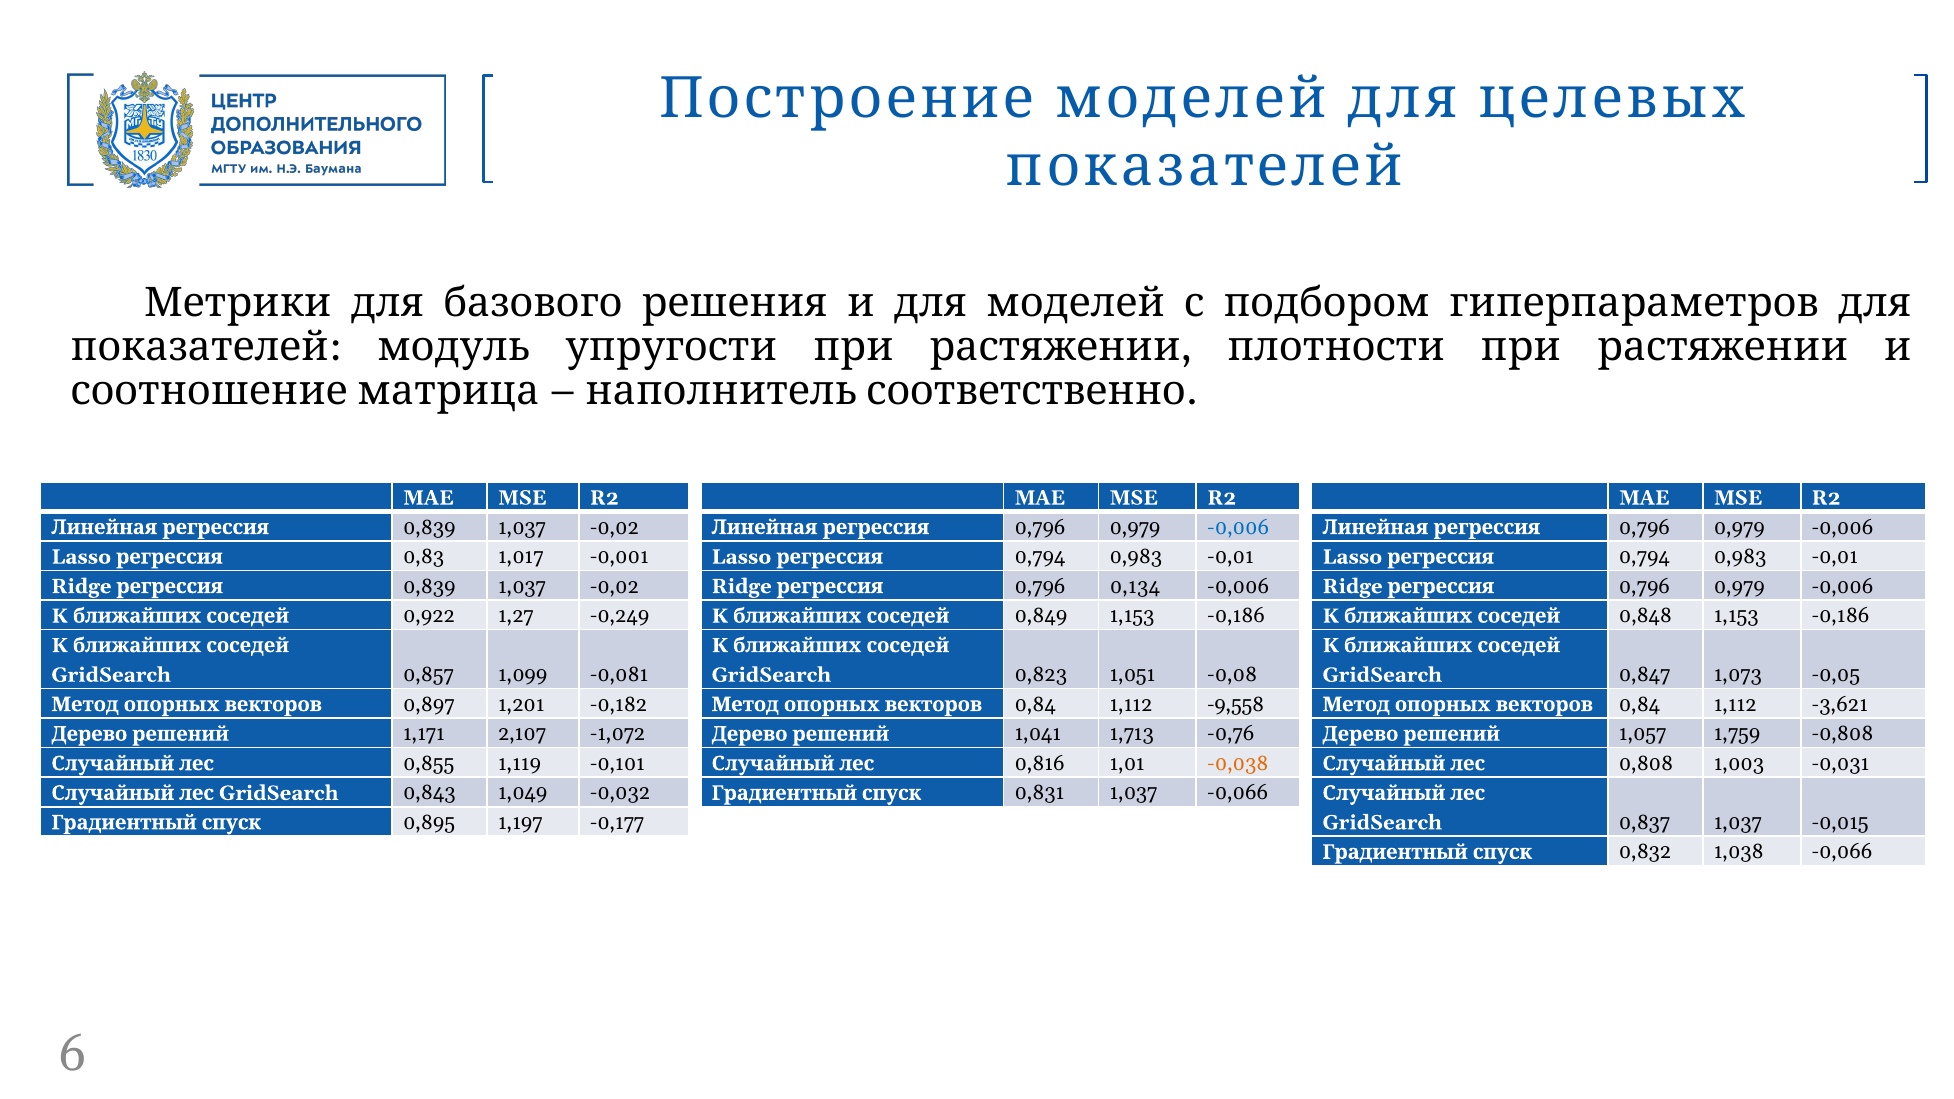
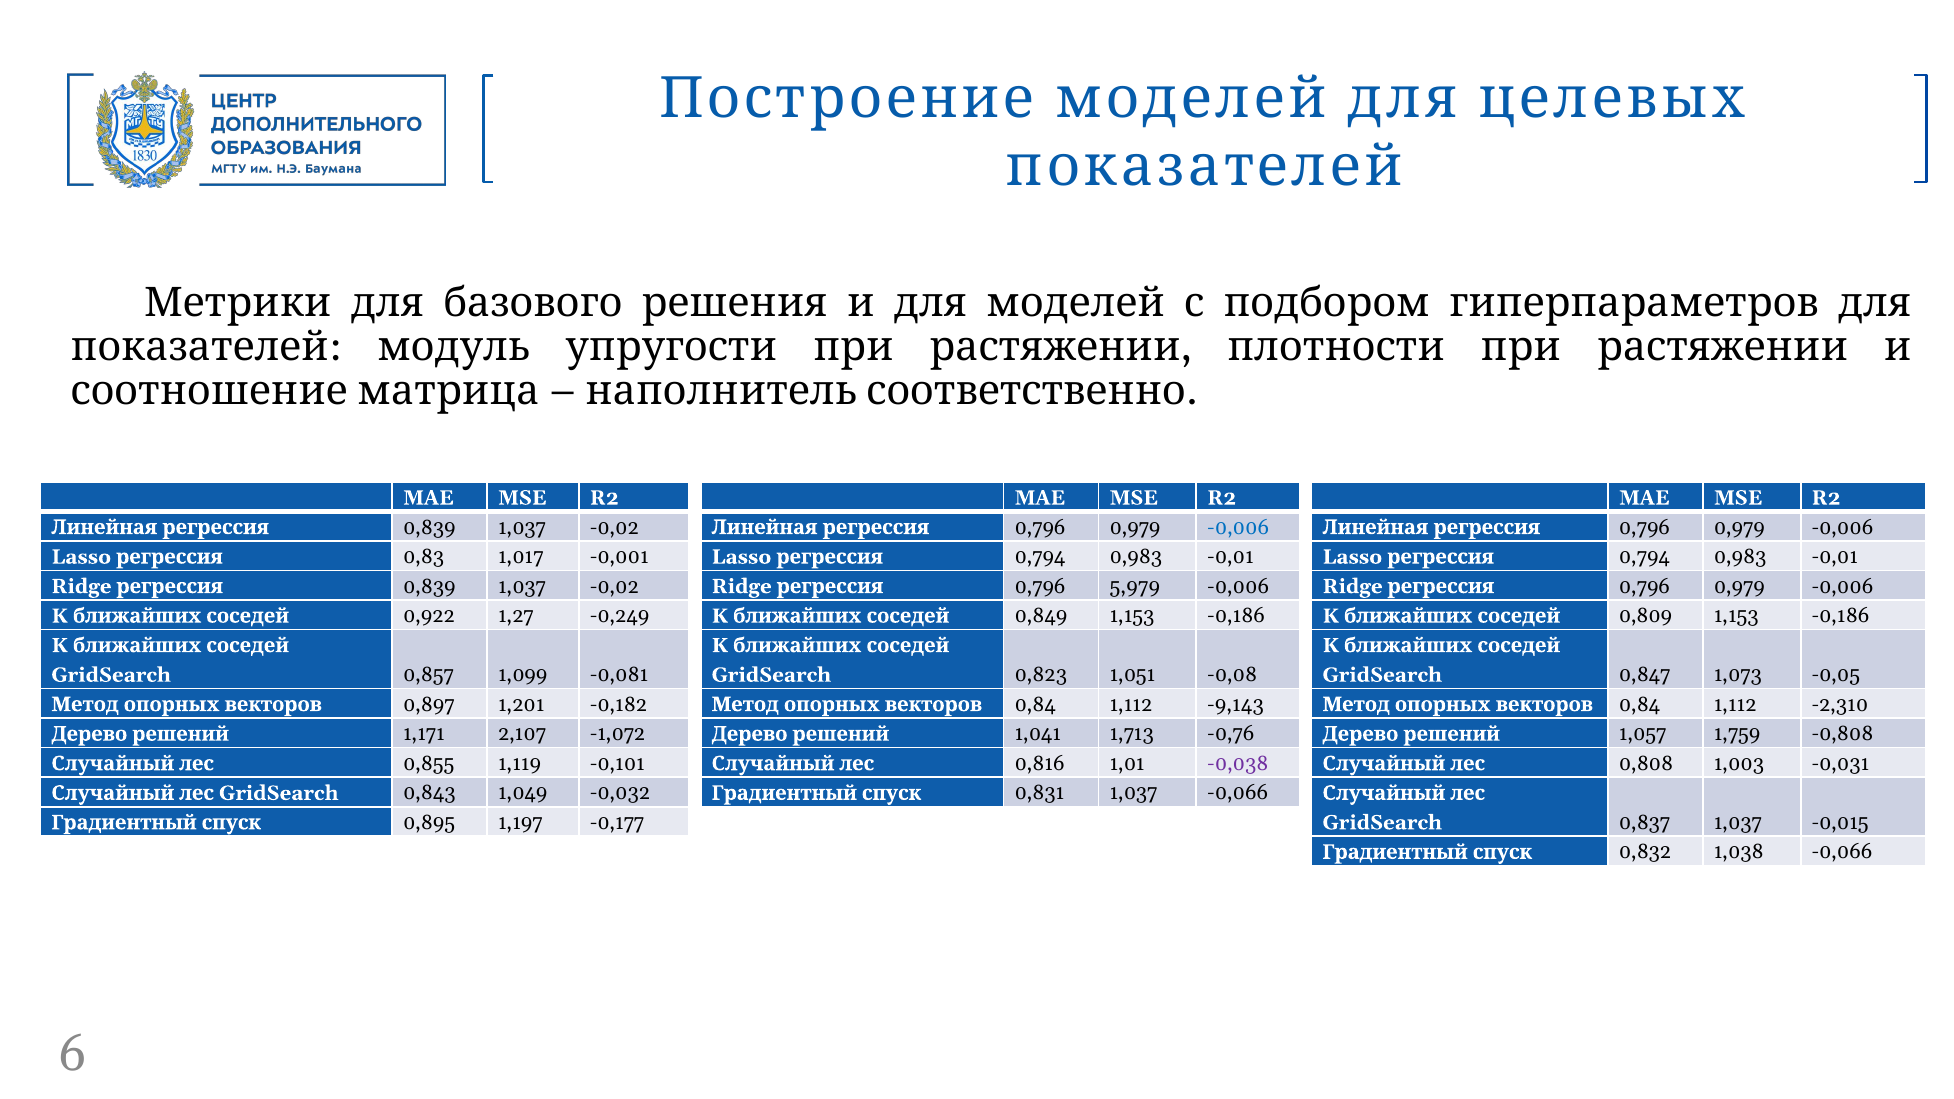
0,134: 0,134 -> 5,979
0,848: 0,848 -> 0,809
-9,558: -9,558 -> -9,143
-3,621: -3,621 -> -2,310
-0,038 colour: orange -> purple
